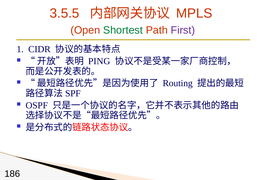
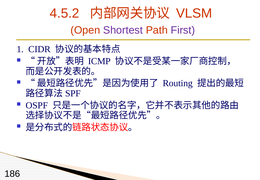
3.5.5: 3.5.5 -> 4.5.2
MPLS: MPLS -> VLSM
Shortest colour: green -> purple
PING: PING -> ICMP
